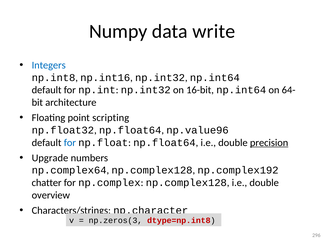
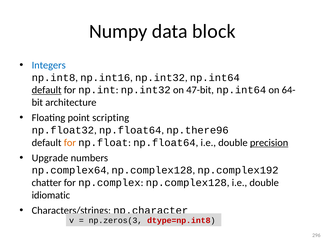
write: write -> block
default at (47, 90) underline: none -> present
16-bit: 16-bit -> 47-bit
np.value96: np.value96 -> np.there96
for at (70, 143) colour: blue -> orange
overview: overview -> idiomatic
